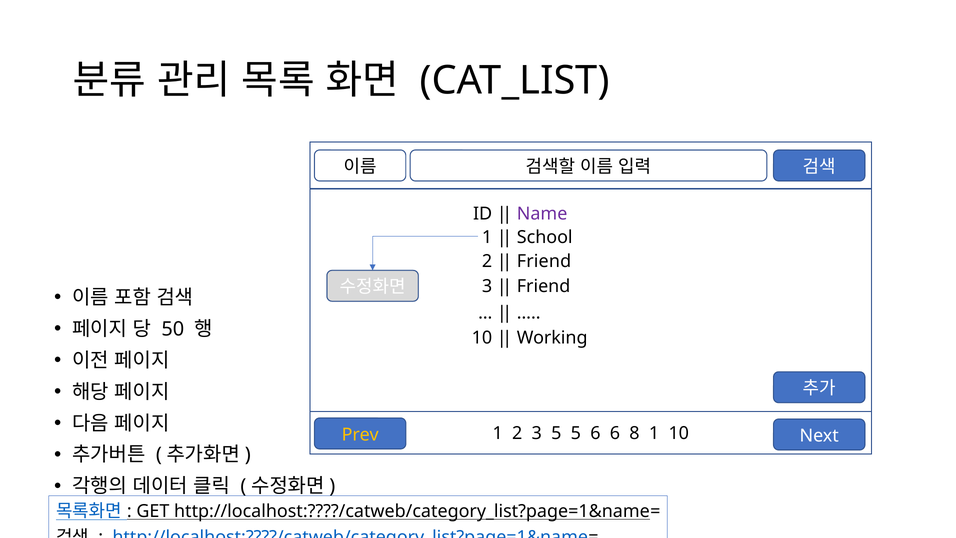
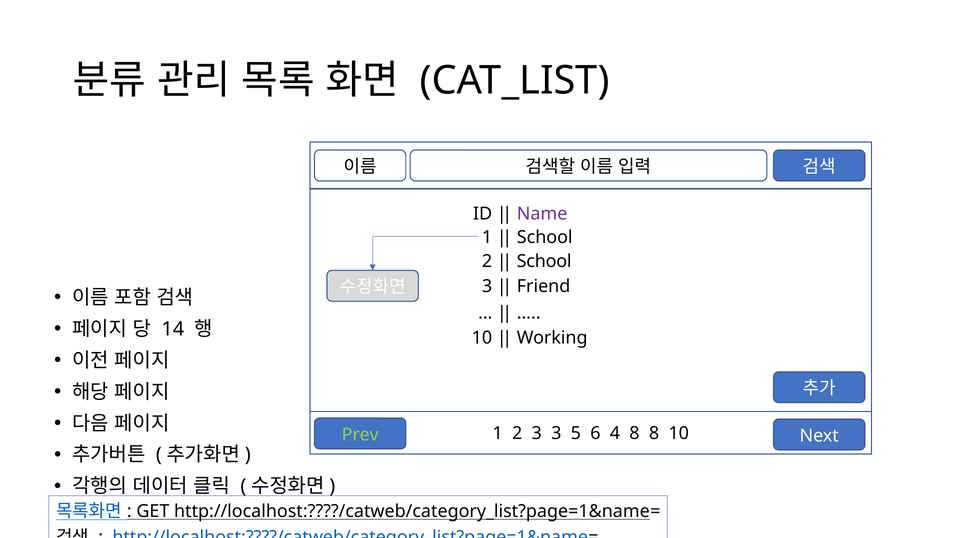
Friend at (544, 261): Friend -> School
50: 50 -> 14
Prev colour: yellow -> light green
3 5: 5 -> 3
6 6: 6 -> 4
8 1: 1 -> 8
